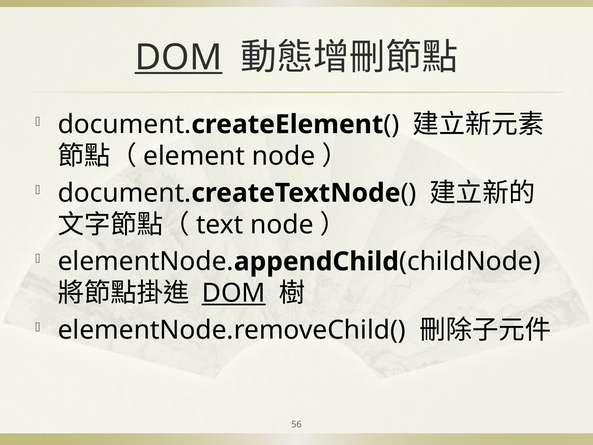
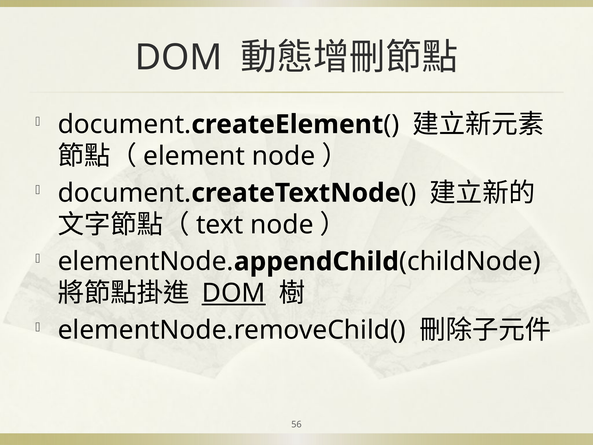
DOM at (179, 57) underline: present -> none
